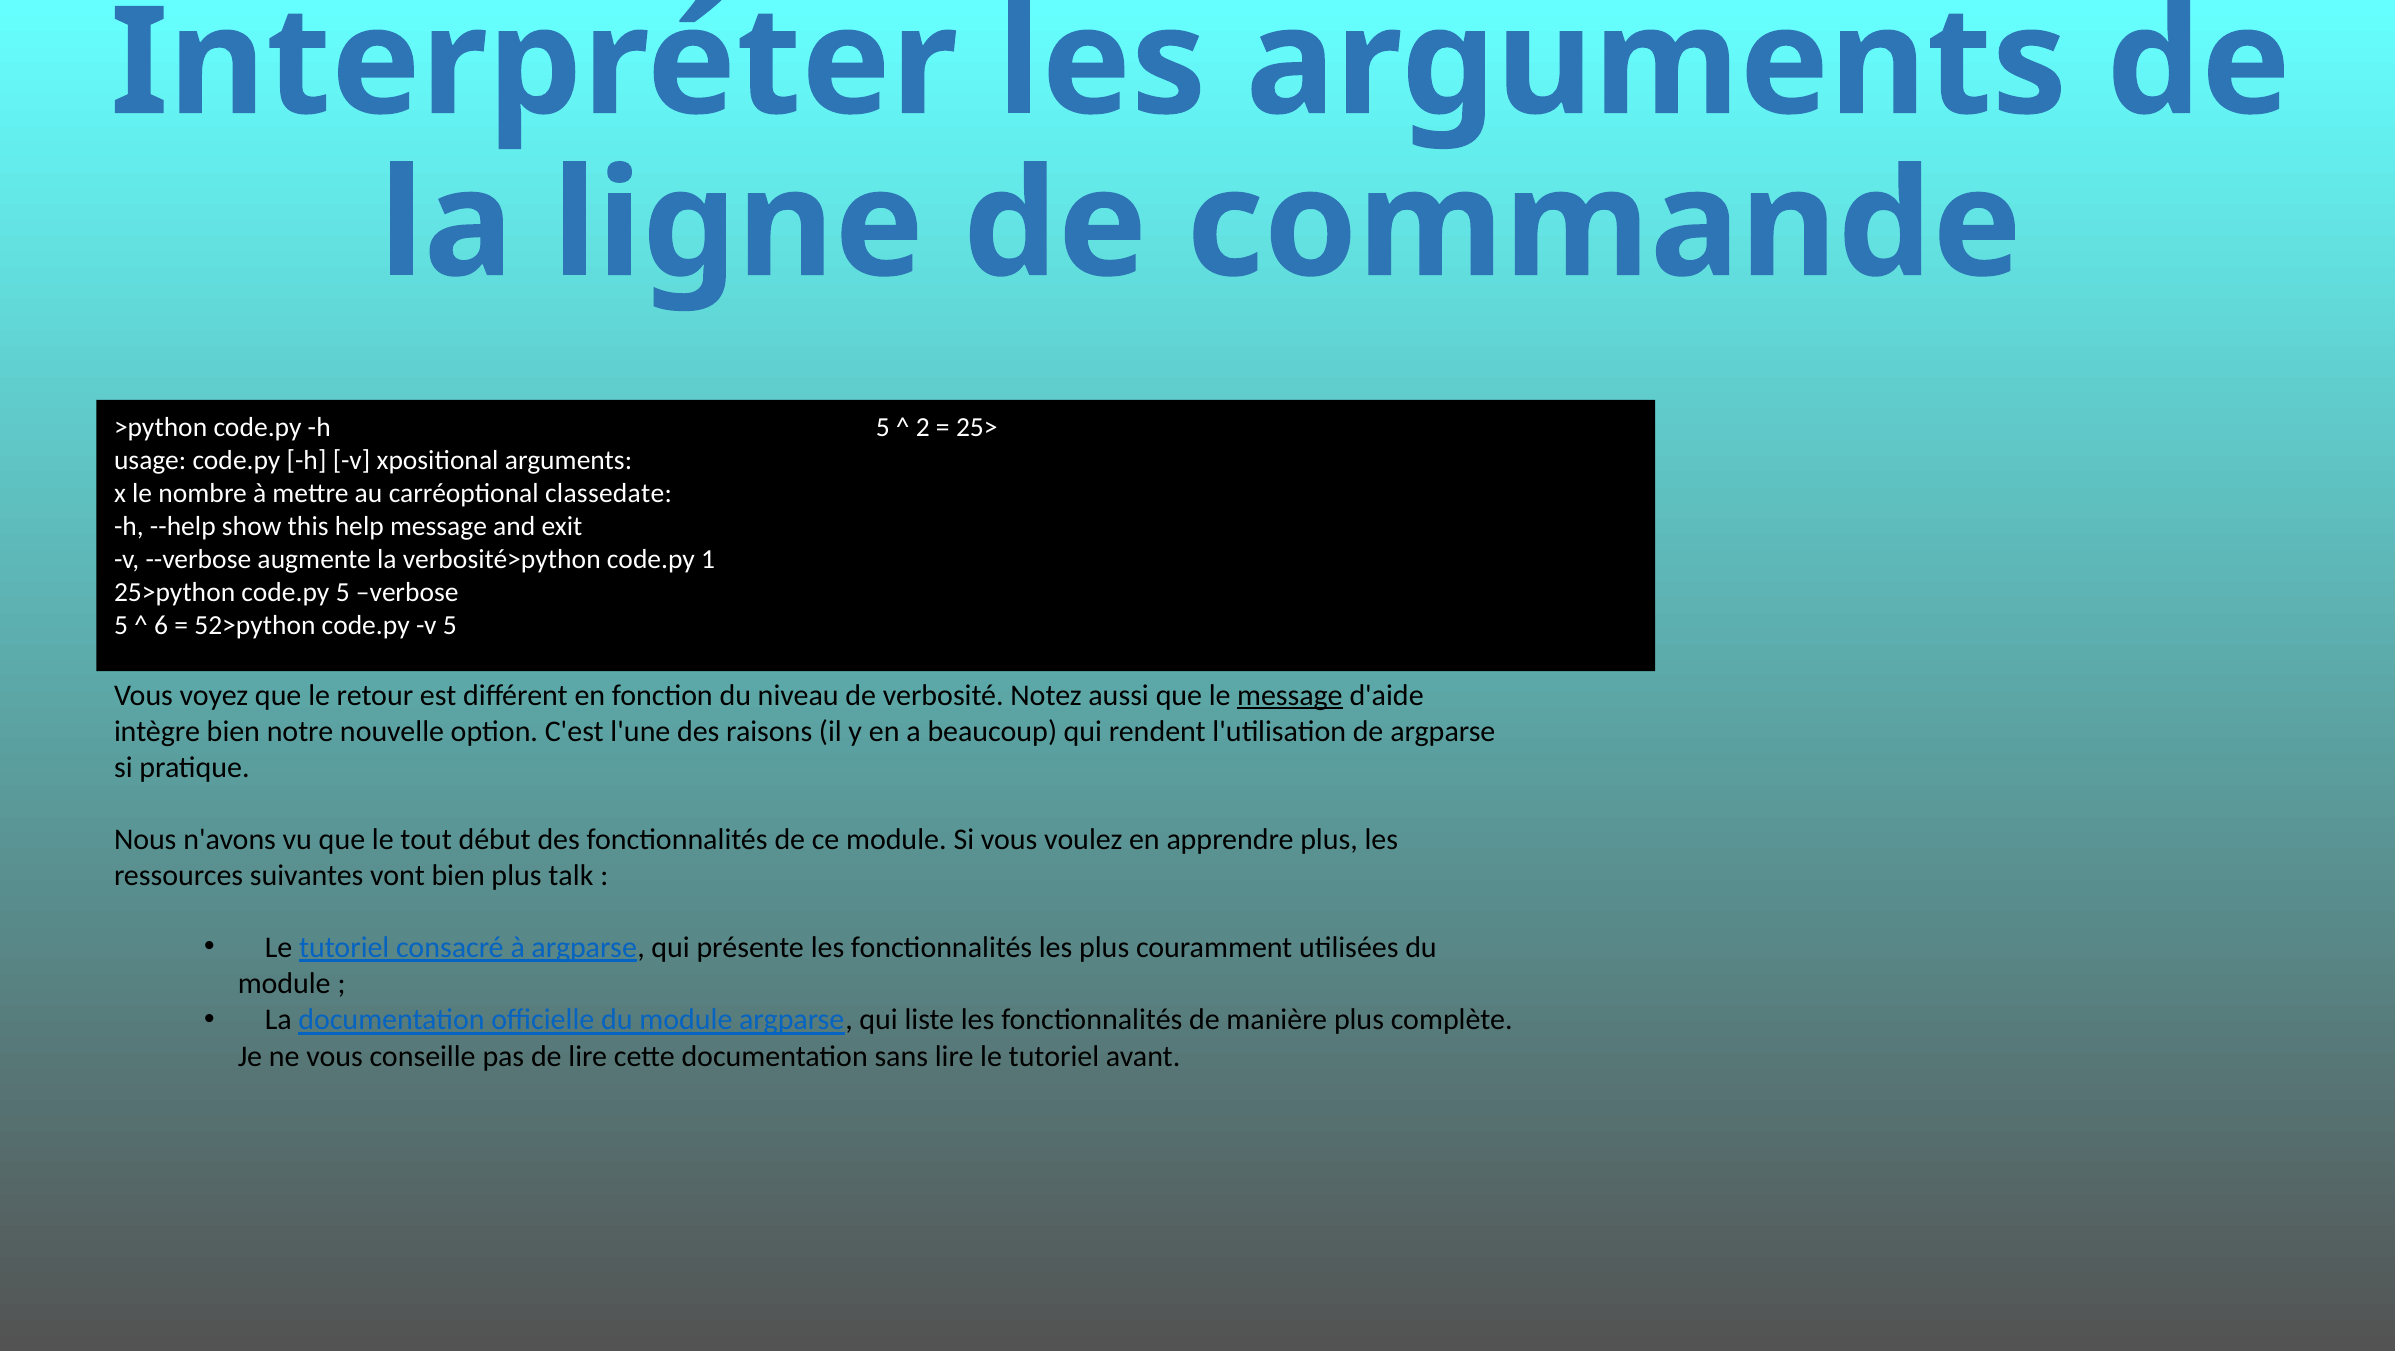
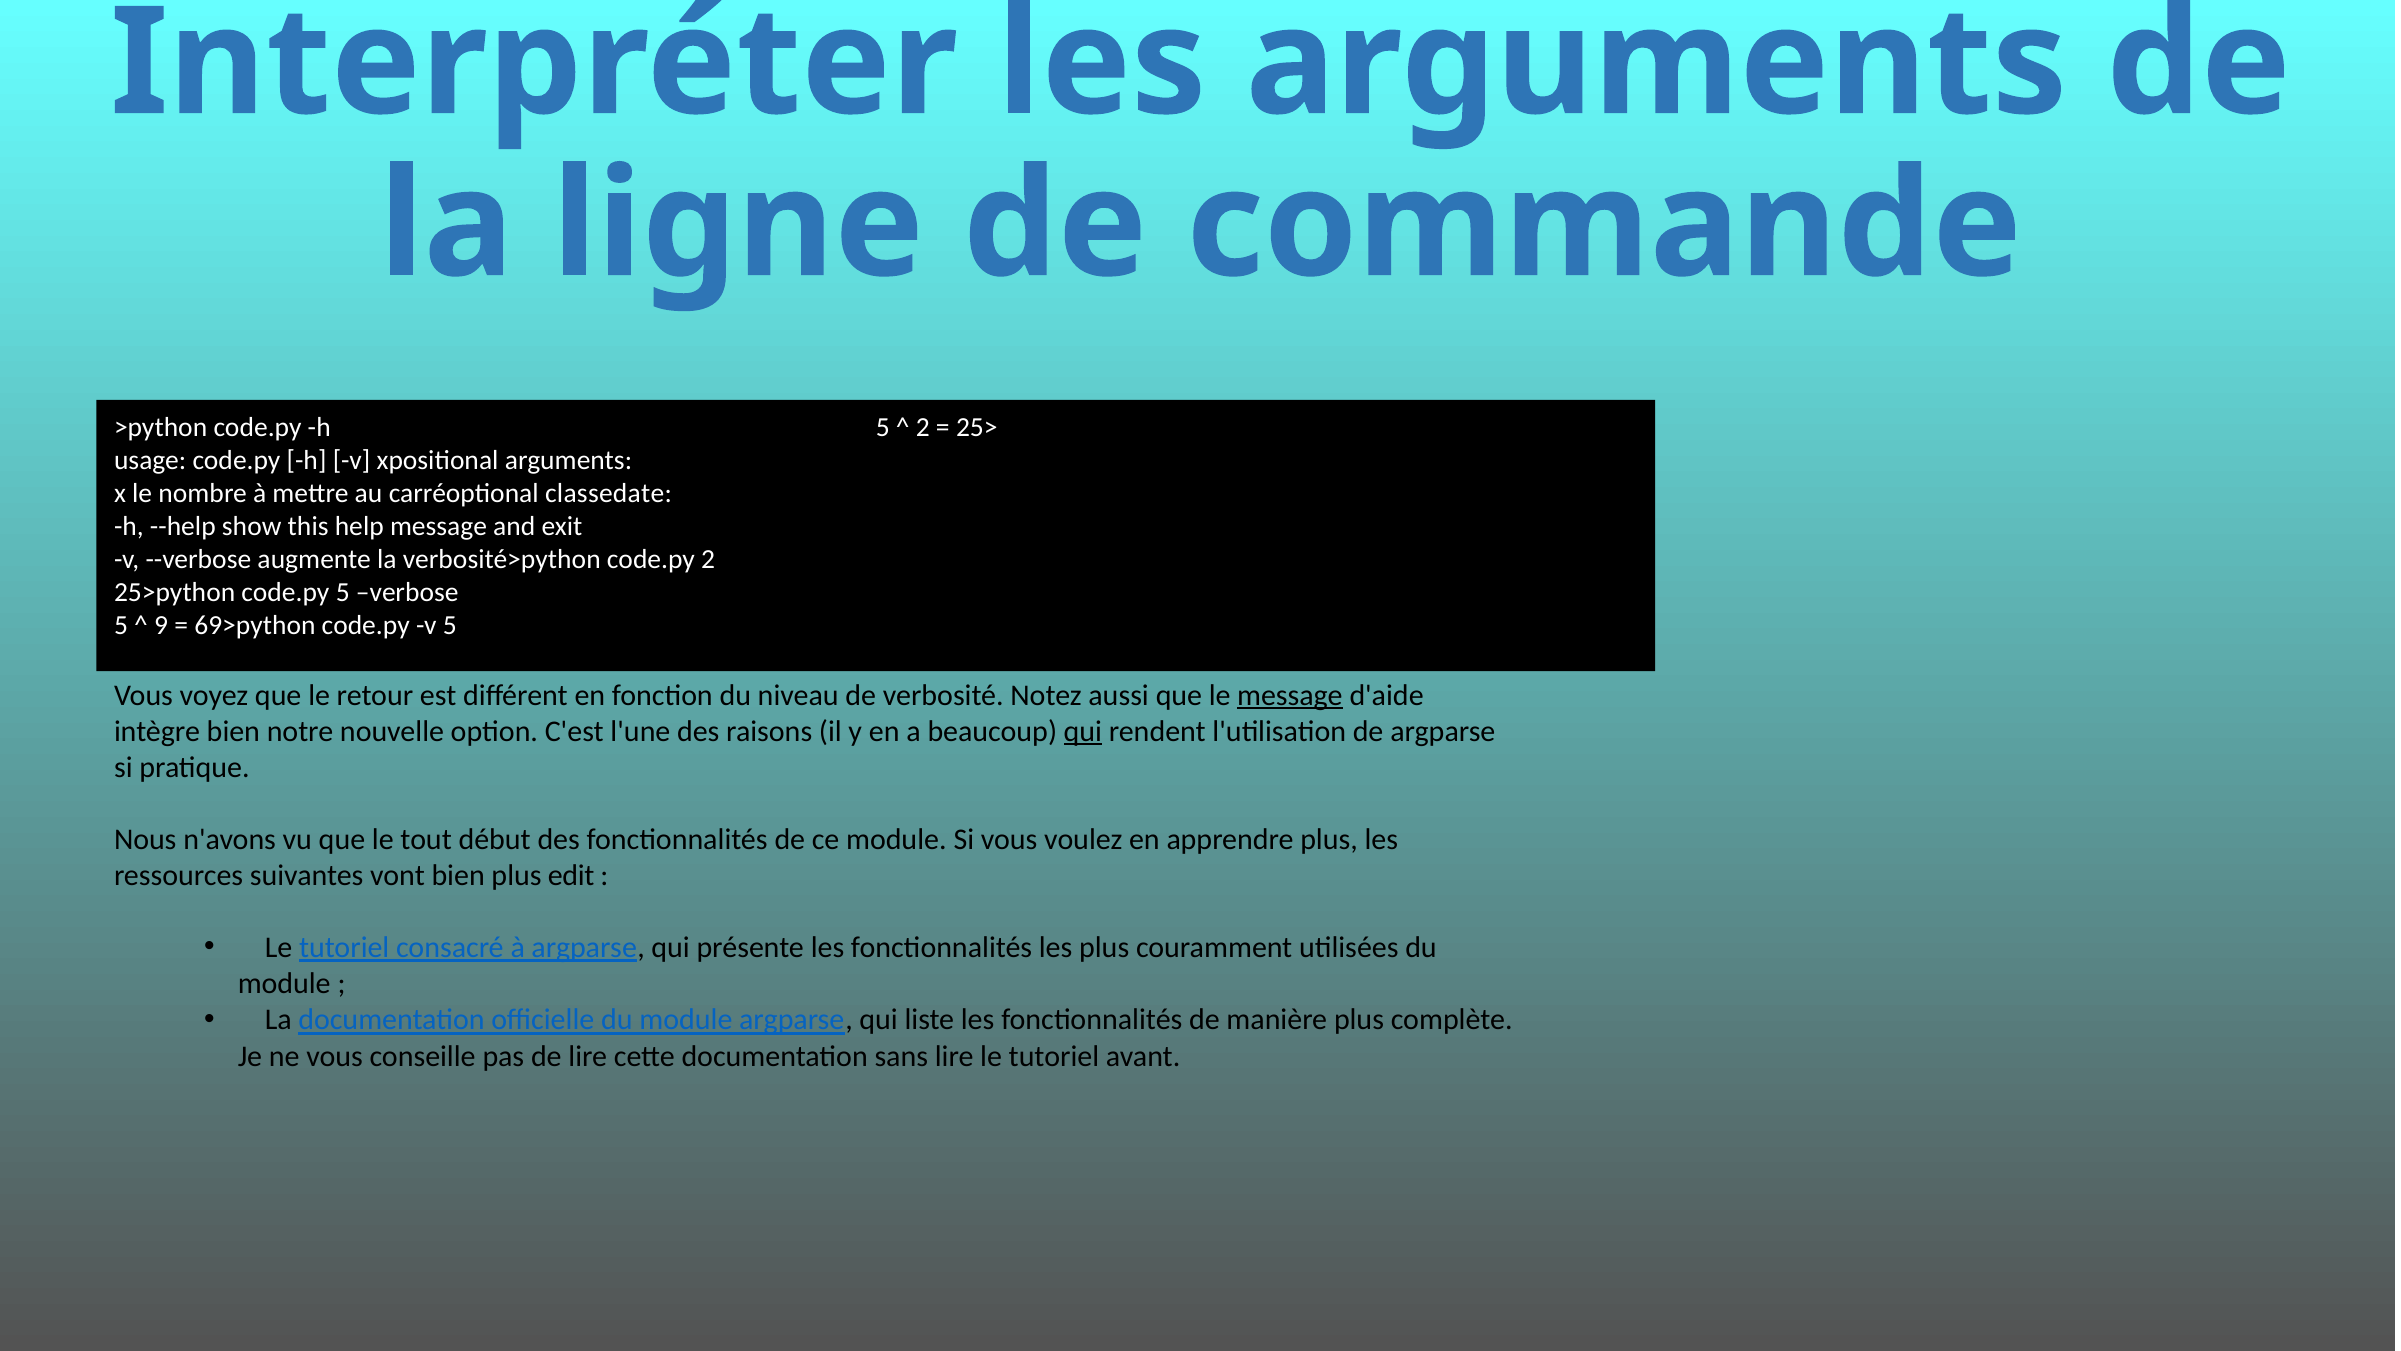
code.py 1: 1 -> 2
6: 6 -> 9
52>python: 52>python -> 69>python
qui at (1083, 731) underline: none -> present
talk: talk -> edit
